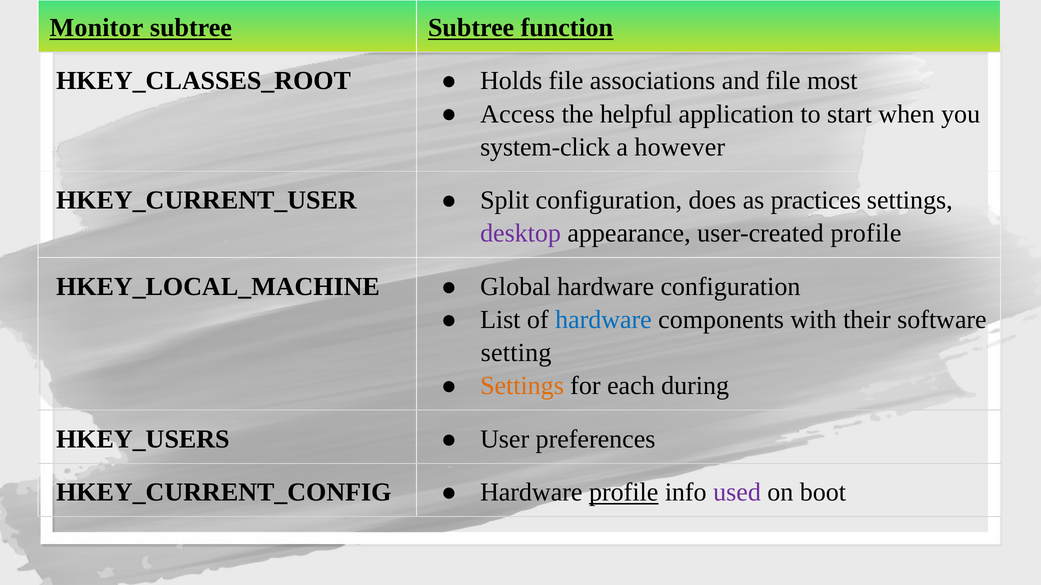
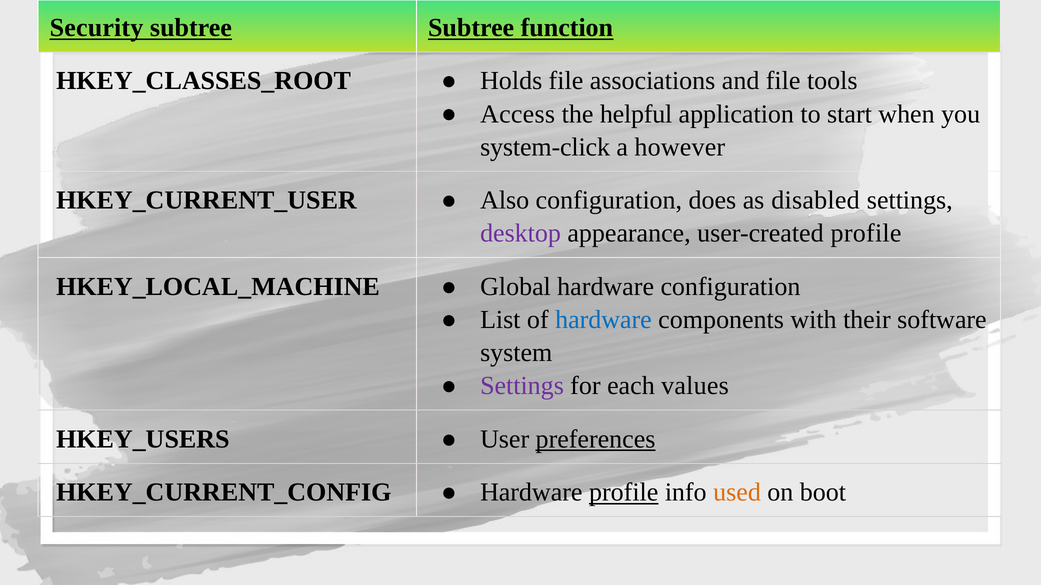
Monitor: Monitor -> Security
most: most -> tools
Split: Split -> Also
practices: practices -> disabled
setting: setting -> system
Settings at (522, 386) colour: orange -> purple
during: during -> values
preferences underline: none -> present
used colour: purple -> orange
